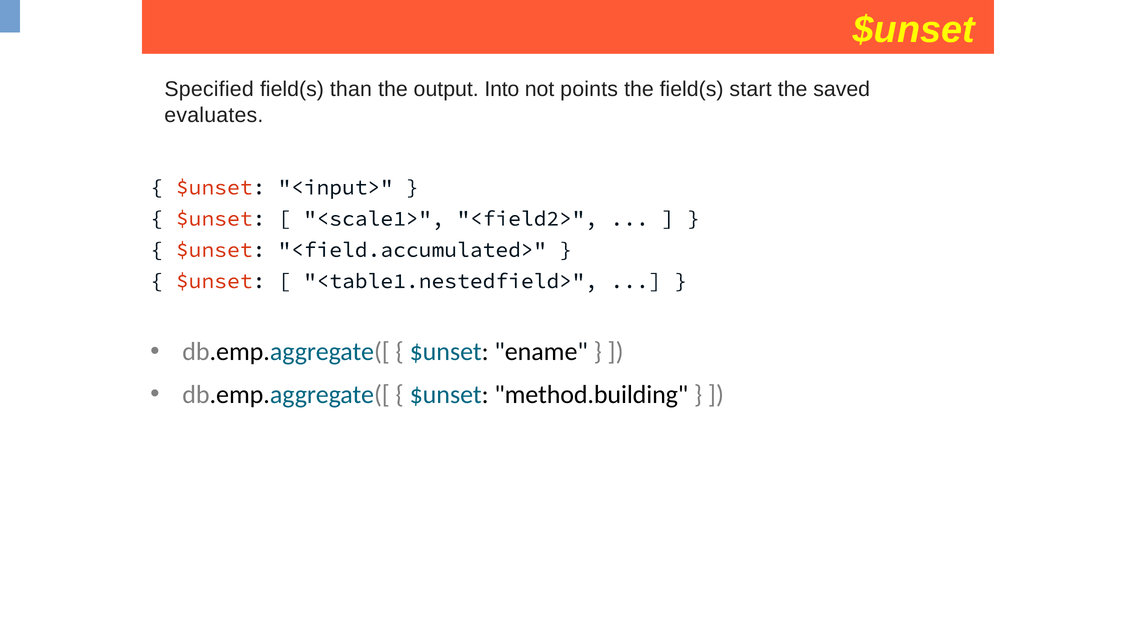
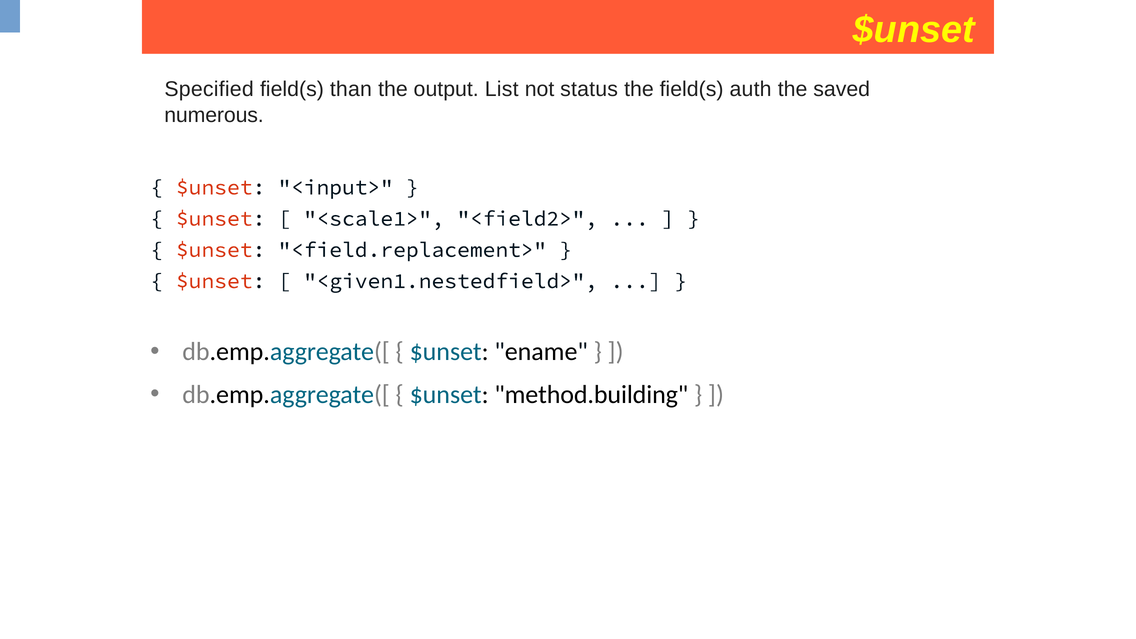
Into: Into -> List
points: points -> status
start: start -> auth
evaluates: evaluates -> numerous
<field.accumulated>: <field.accumulated> -> <field.replacement>
<table1.nestedfield>: <table1.nestedfield> -> <given1.nestedfield>
